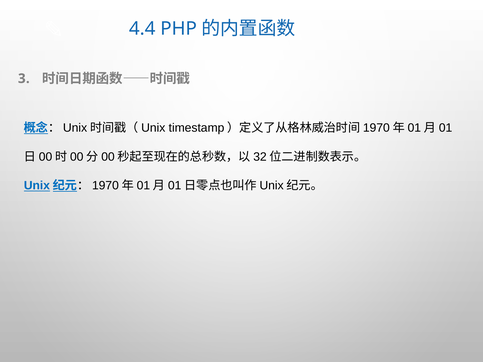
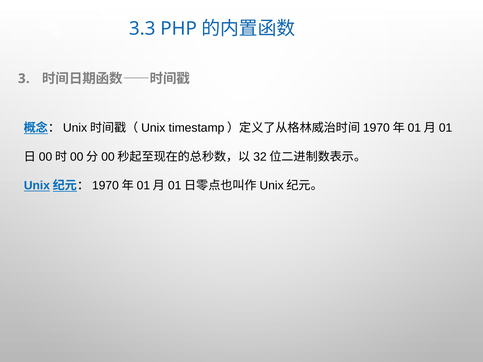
4.4: 4.4 -> 3.3
